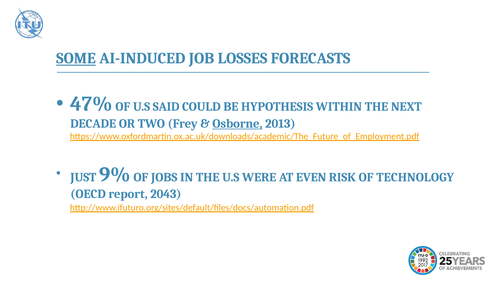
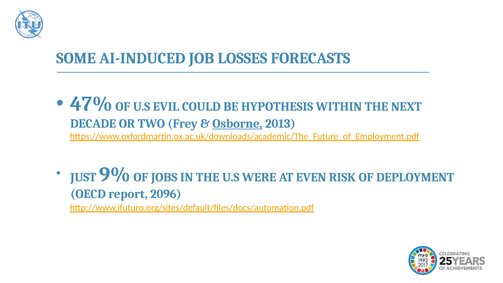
SOME underline: present -> none
SAID: SAID -> EVIL
TECHNOLOGY: TECHNOLOGY -> DEPLOYMENT
2043: 2043 -> 2096
